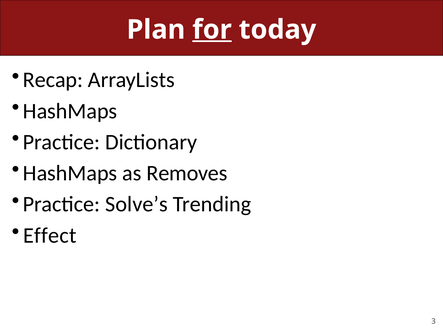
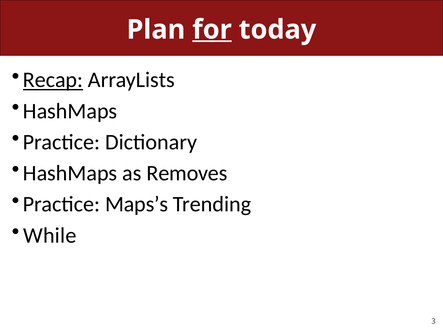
Recap underline: none -> present
Solve’s: Solve’s -> Maps’s
Effect: Effect -> While
